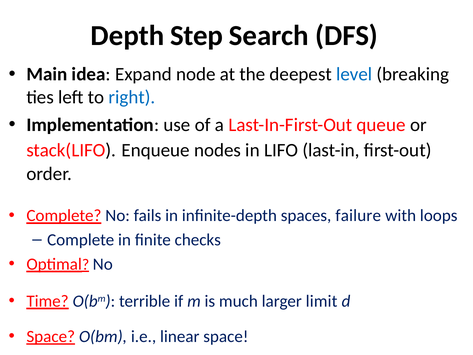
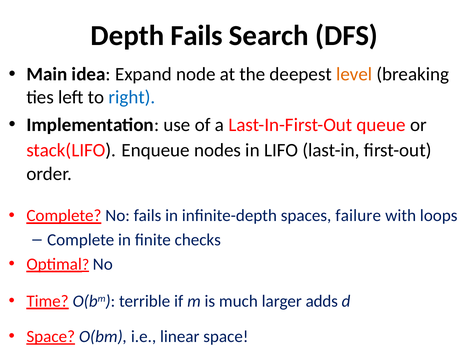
Depth Step: Step -> Fails
level colour: blue -> orange
limit: limit -> adds
